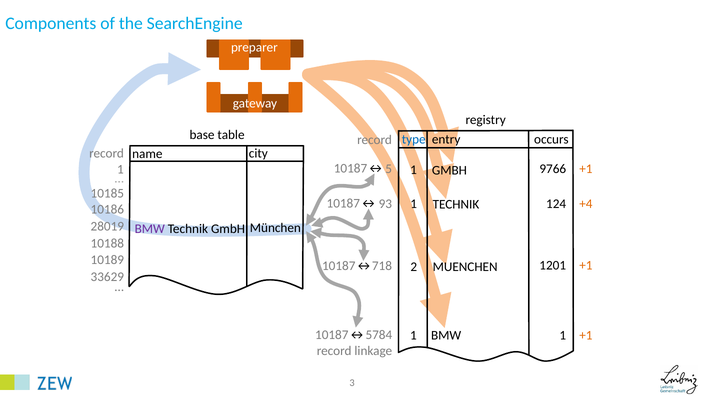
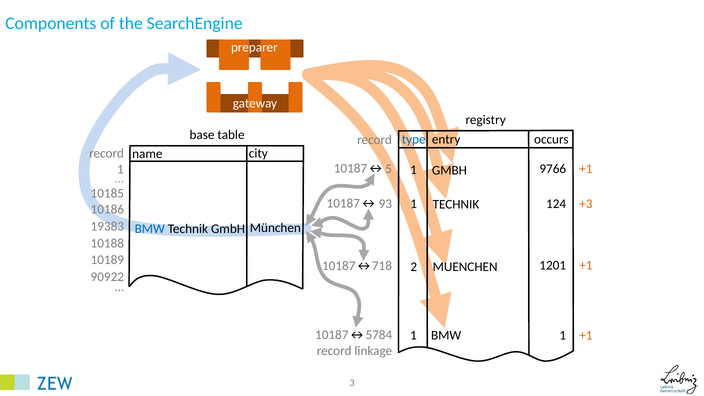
+4: +4 -> +3
28019: 28019 -> 19383
BMW at (150, 229) colour: purple -> blue
33629: 33629 -> 90922
